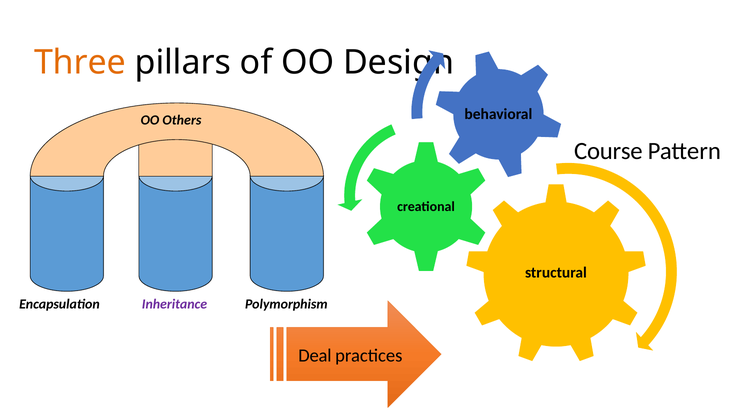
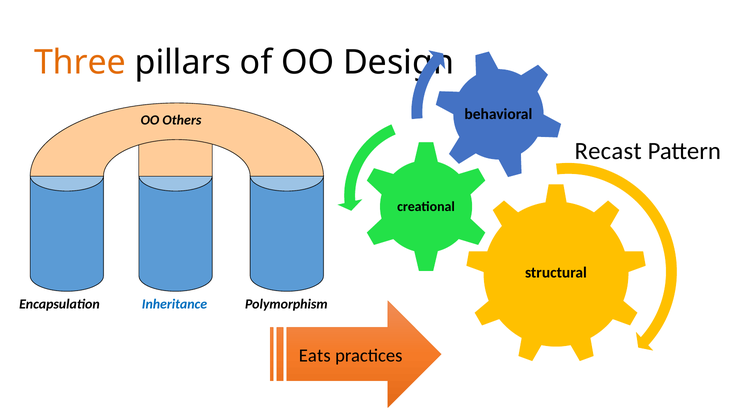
Course: Course -> Recast
Inheritance colour: purple -> blue
Deal: Deal -> Eats
